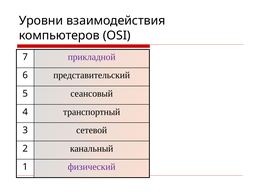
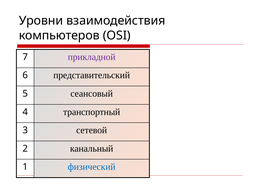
физический colour: purple -> blue
